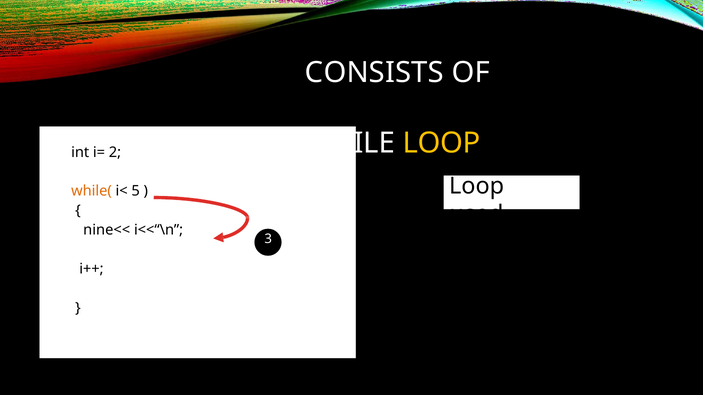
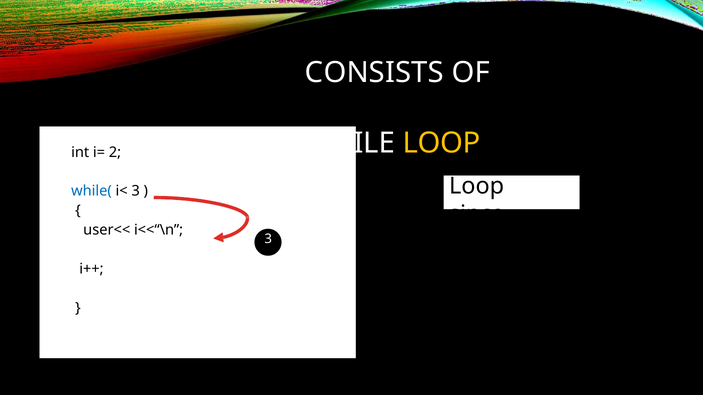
while( colour: orange -> blue
i< 5: 5 -> 3
used: used -> since
nine<<: nine<< -> user<<
